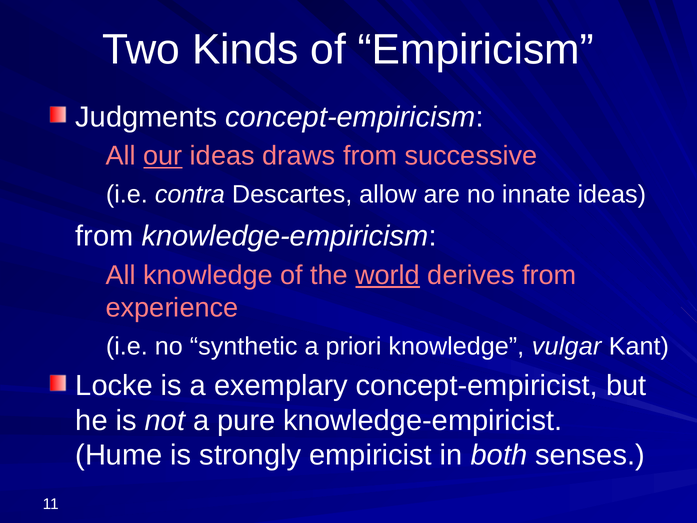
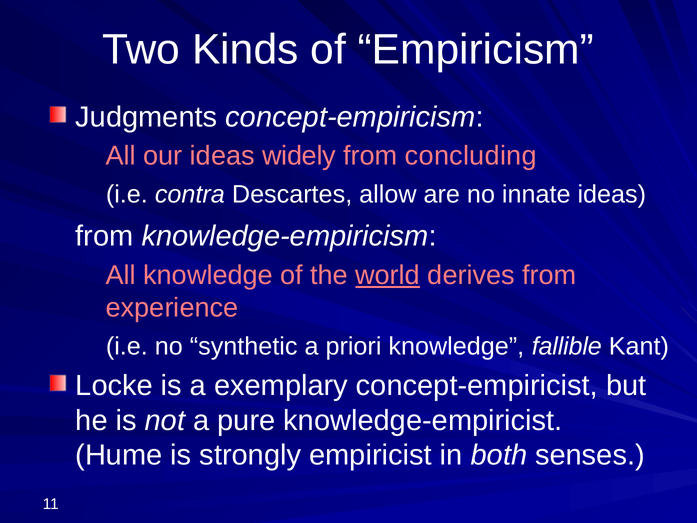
our underline: present -> none
draws: draws -> widely
successive: successive -> concluding
vulgar: vulgar -> fallible
